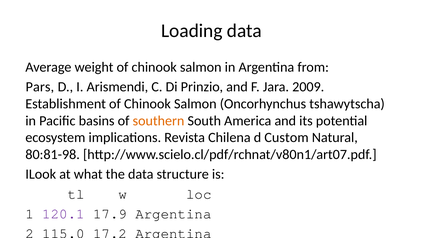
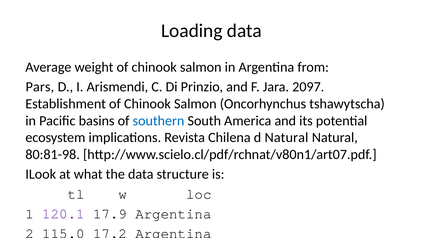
2009: 2009 -> 2097
southern colour: orange -> blue
d Custom: Custom -> Natural
